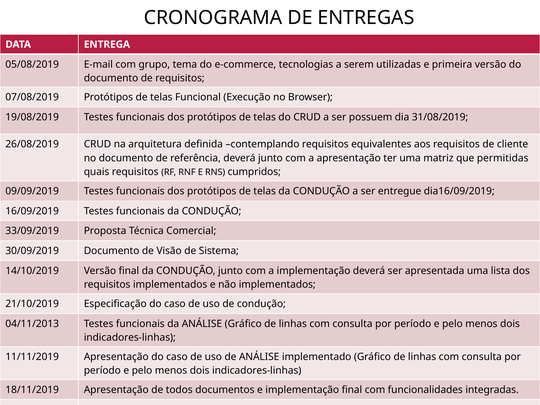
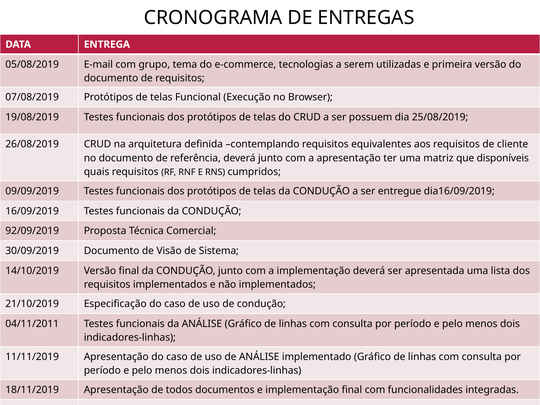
31/08/2019: 31/08/2019 -> 25/08/2019
permitidas: permitidas -> disponíveis
33/09/2019: 33/09/2019 -> 92/09/2019
04/11/2013: 04/11/2013 -> 04/11/2011
